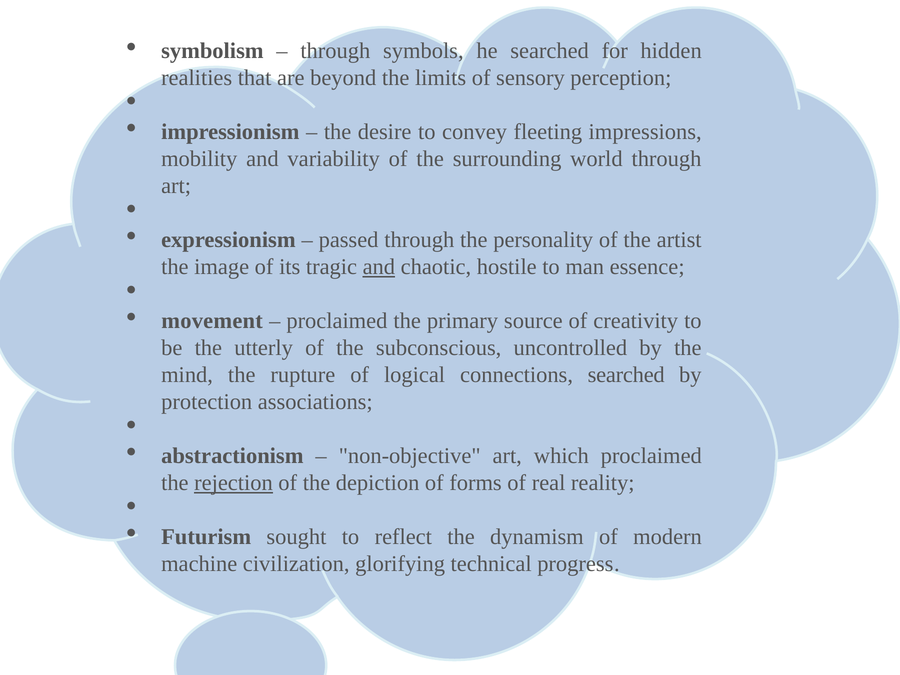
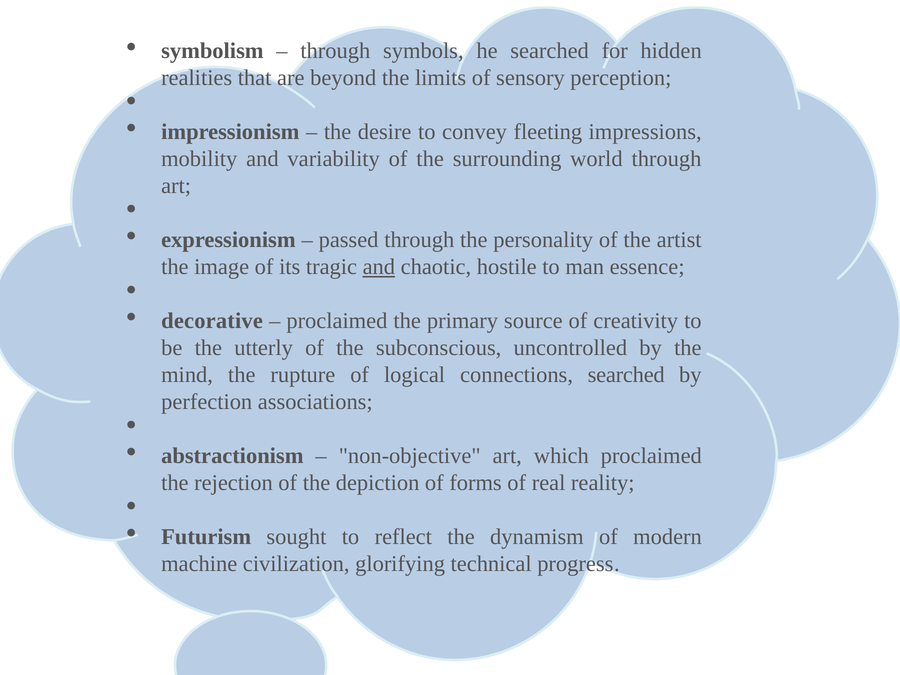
movement: movement -> decorative
protection: protection -> perfection
rejection underline: present -> none
